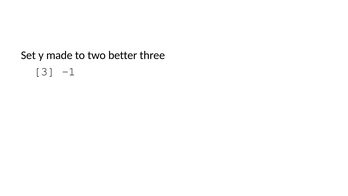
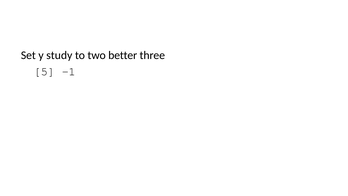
made: made -> study
3: 3 -> 5
